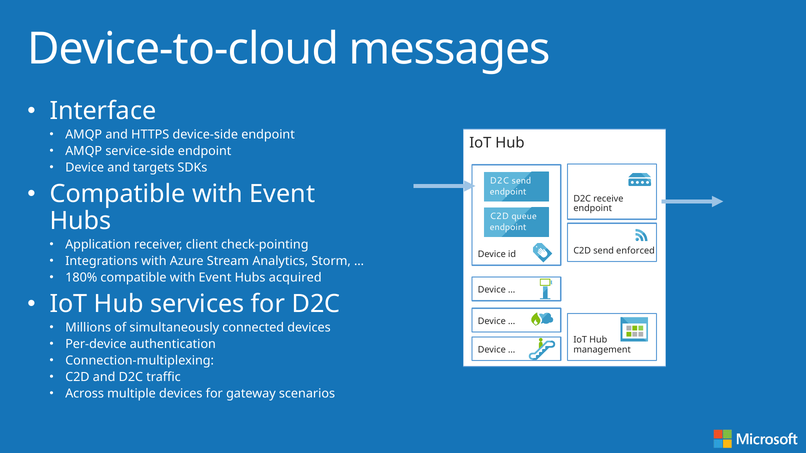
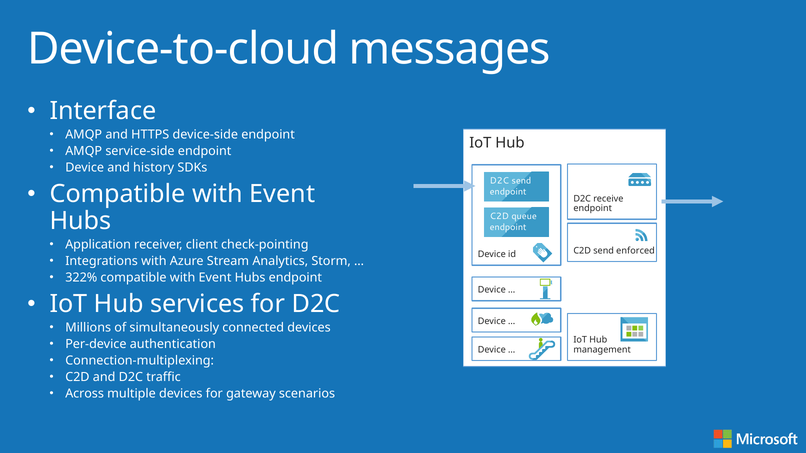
targets: targets -> history
180%: 180% -> 322%
Hubs acquired: acquired -> endpoint
